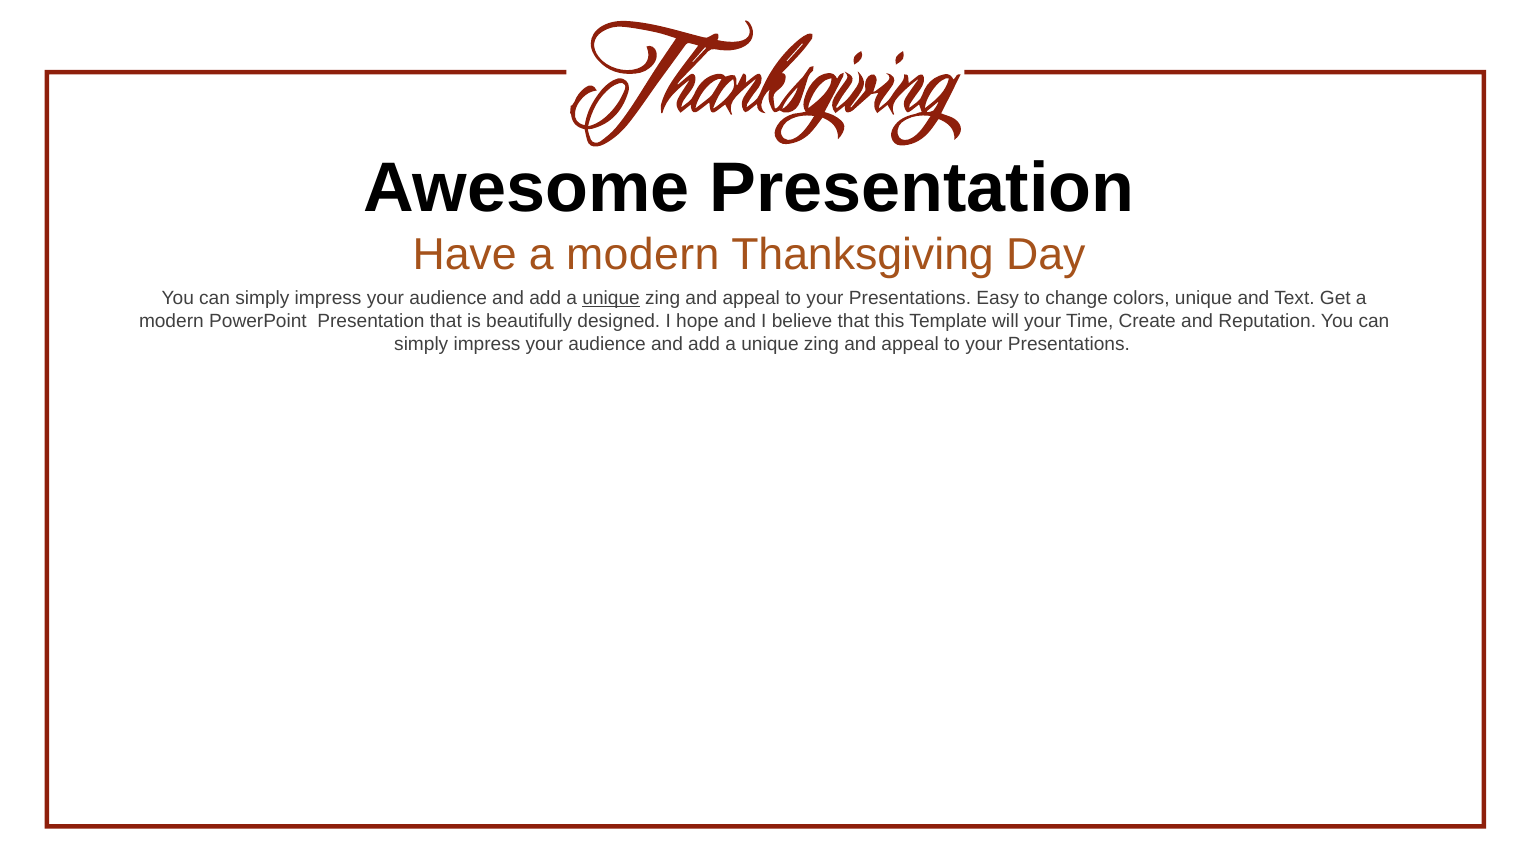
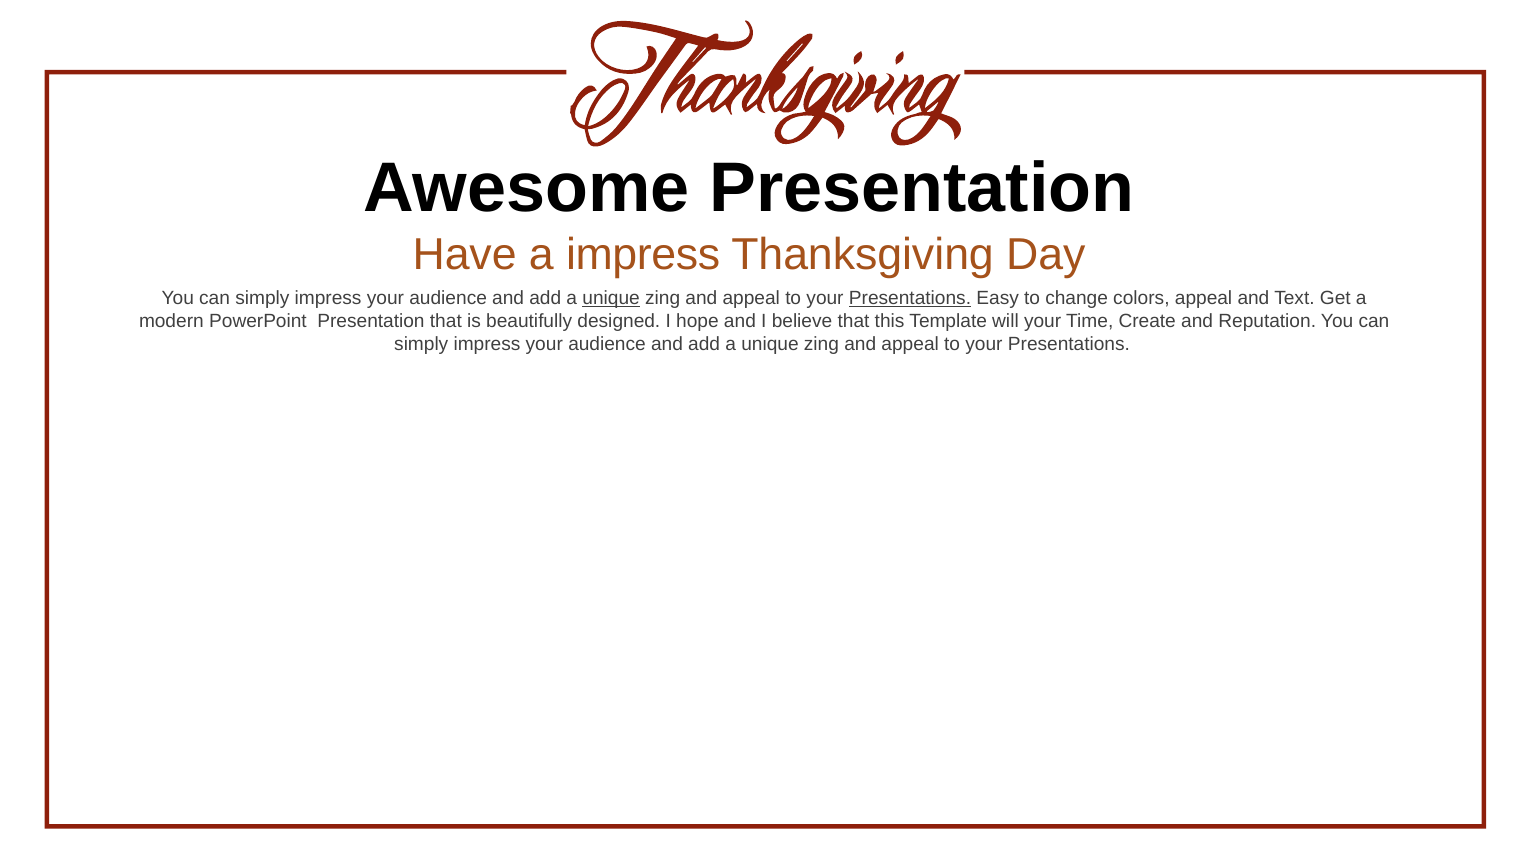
Have a modern: modern -> impress
Presentations at (910, 298) underline: none -> present
colors unique: unique -> appeal
